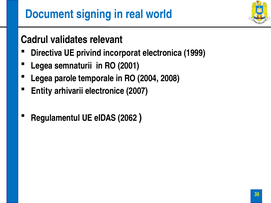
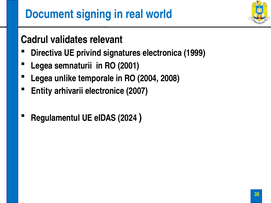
incorporat: incorporat -> signatures
parole: parole -> unlike
2062: 2062 -> 2024
